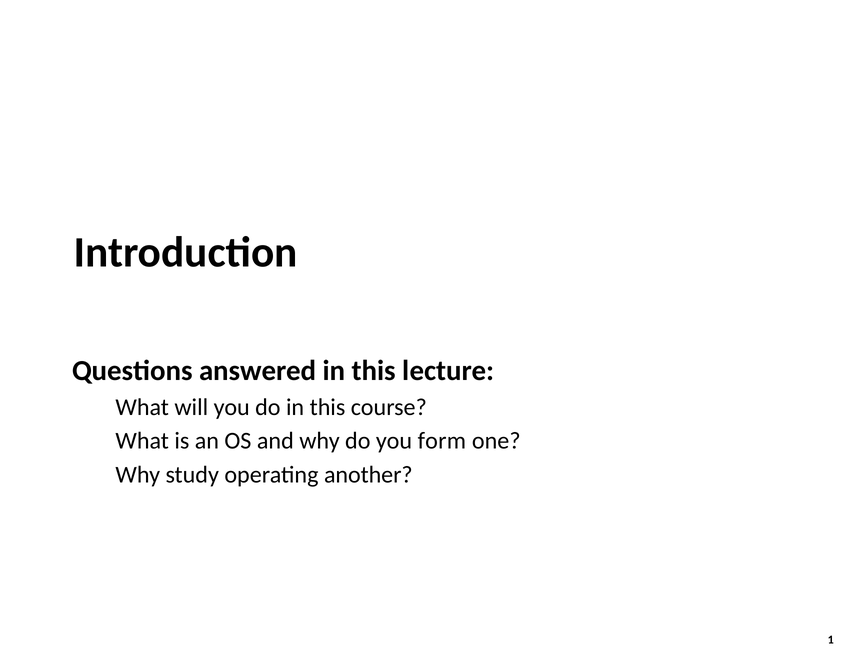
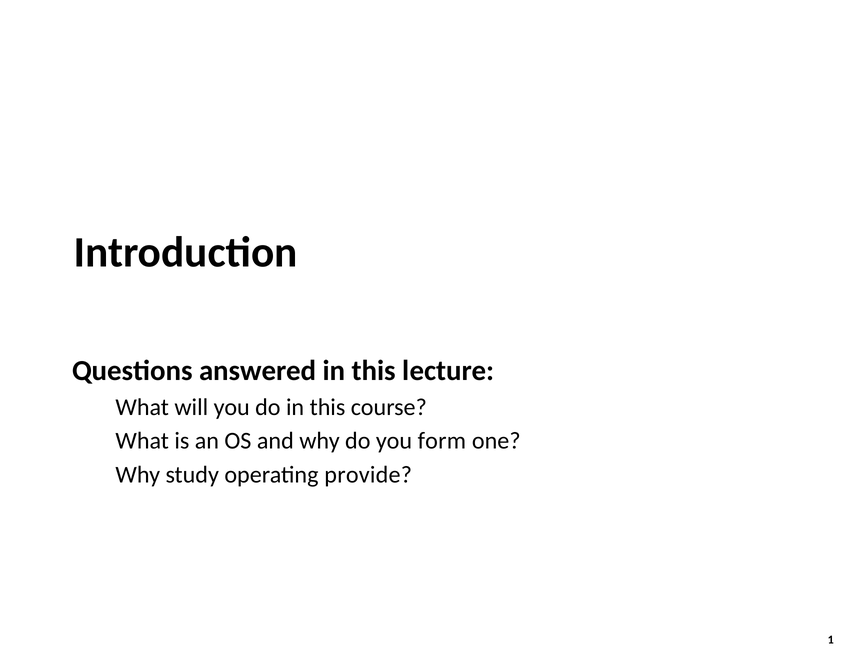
another: another -> provide
